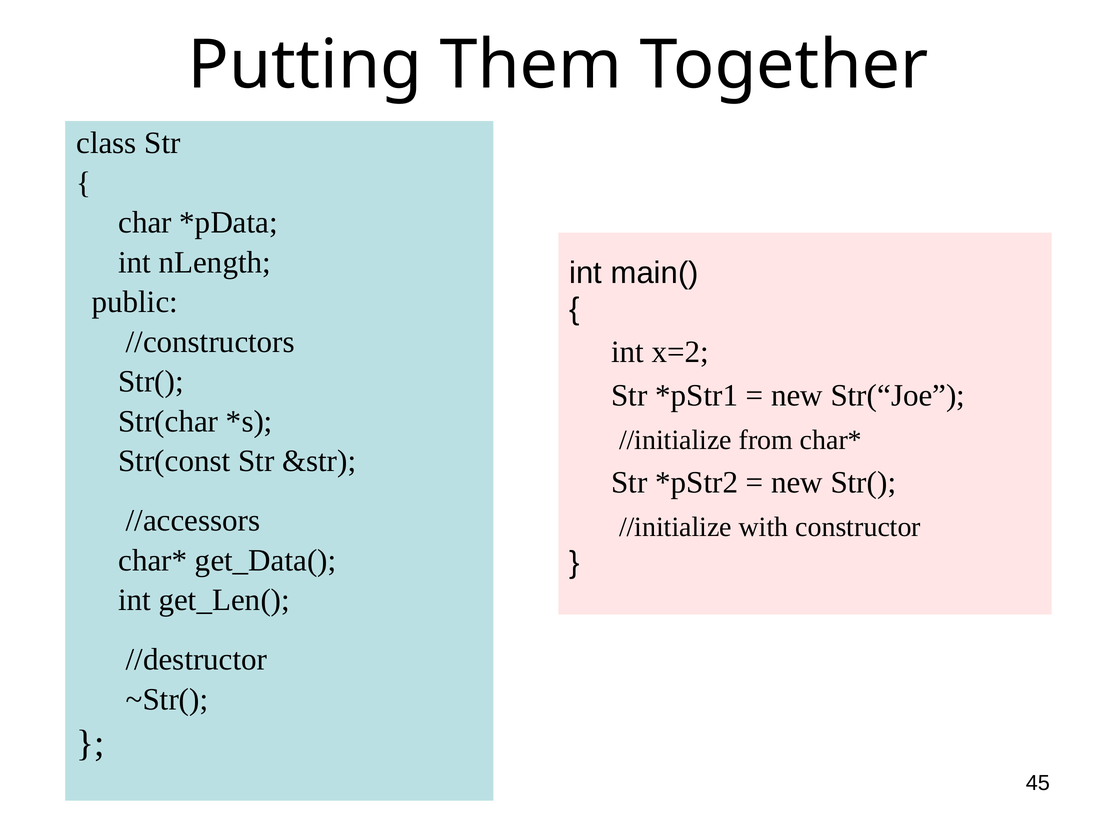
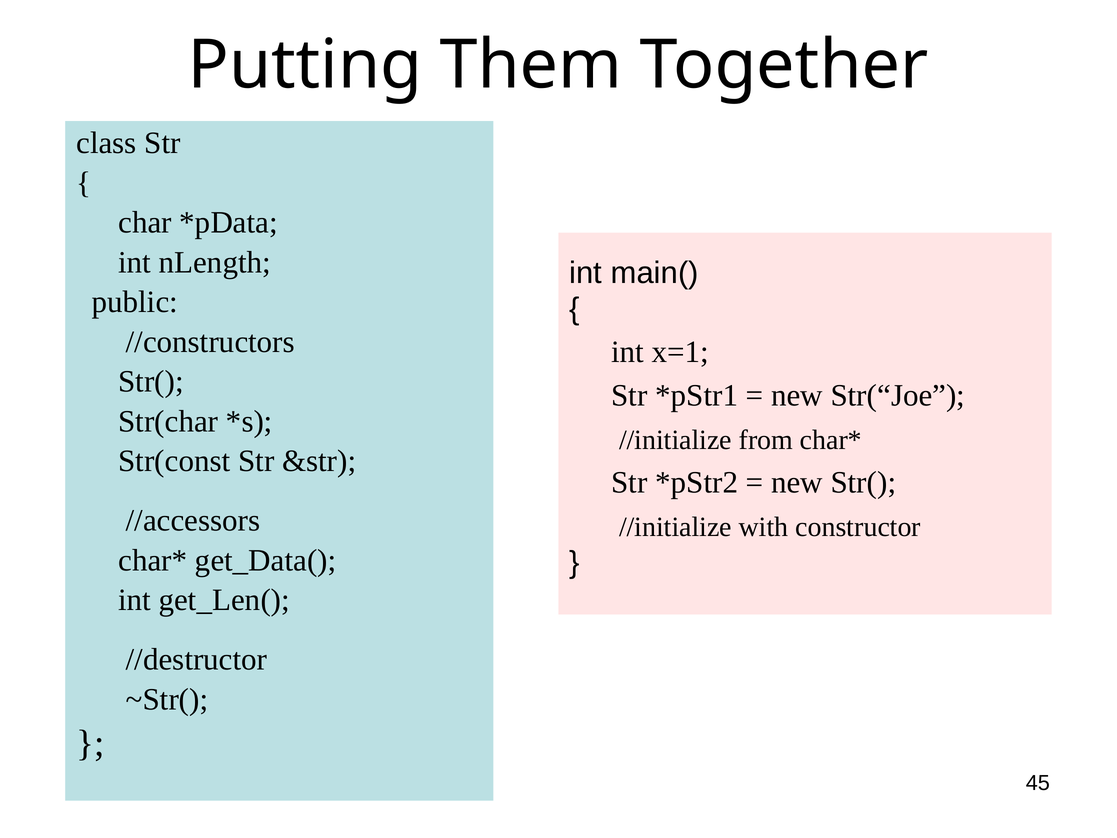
x=2: x=2 -> x=1
